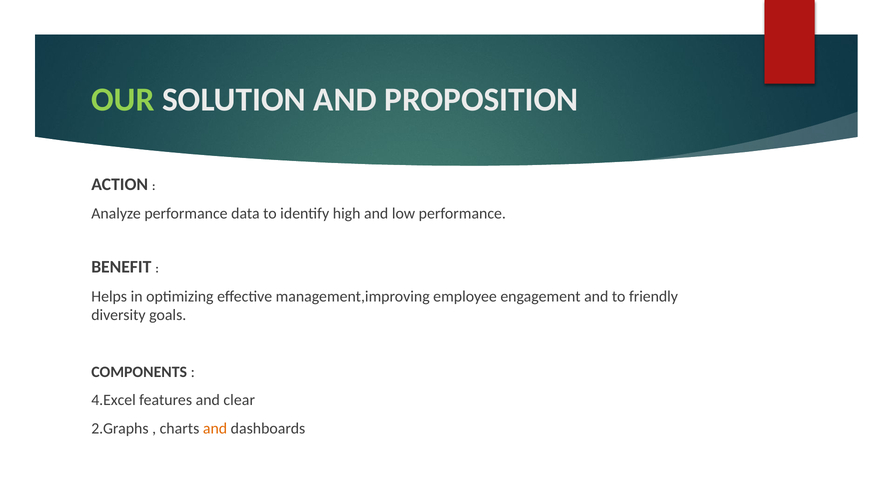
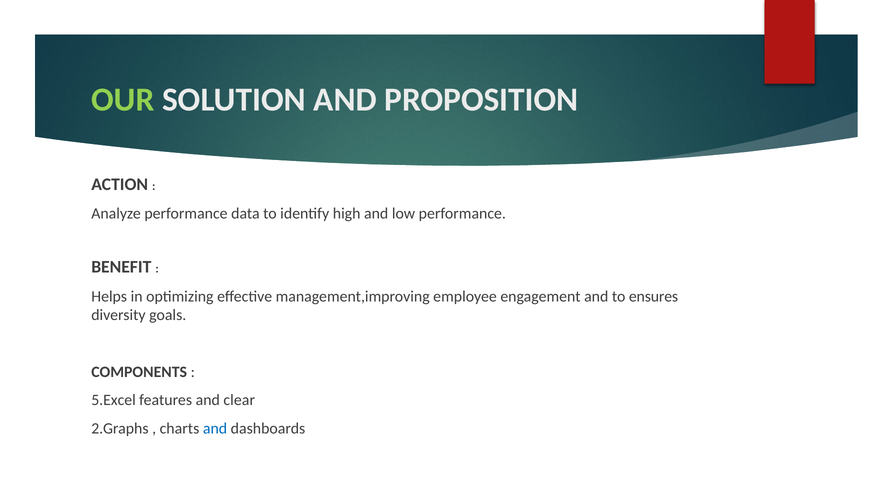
friendly: friendly -> ensures
4.Excel: 4.Excel -> 5.Excel
and at (215, 429) colour: orange -> blue
